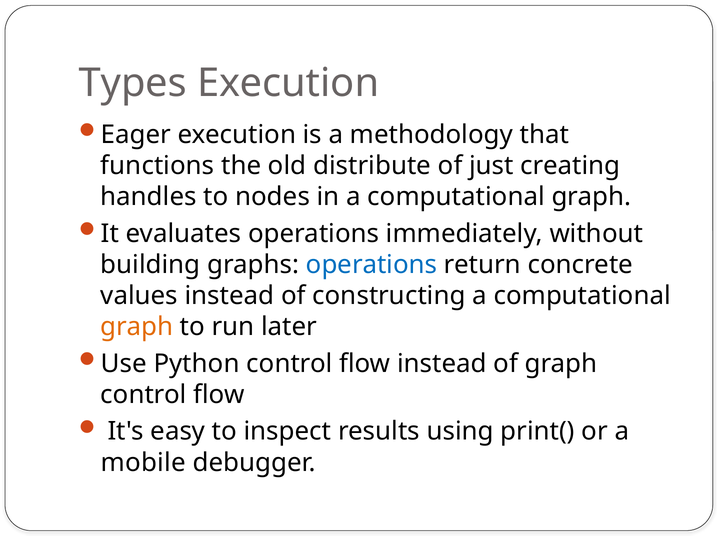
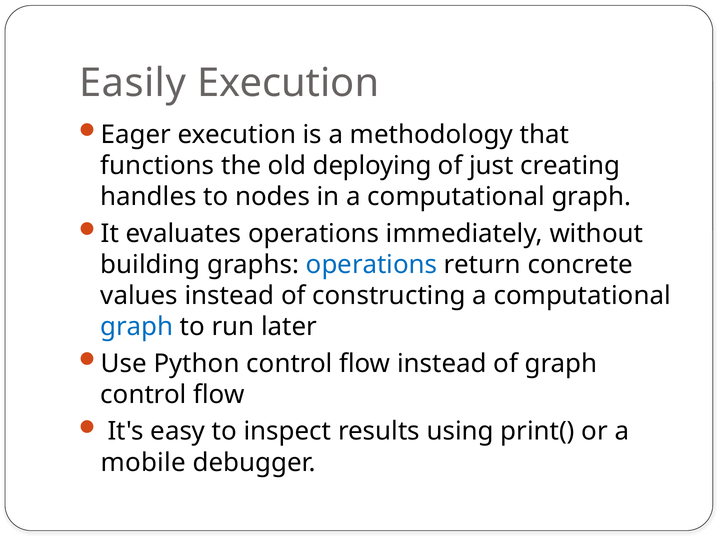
Types: Types -> Easily
distribute: distribute -> deploying
graph at (137, 327) colour: orange -> blue
